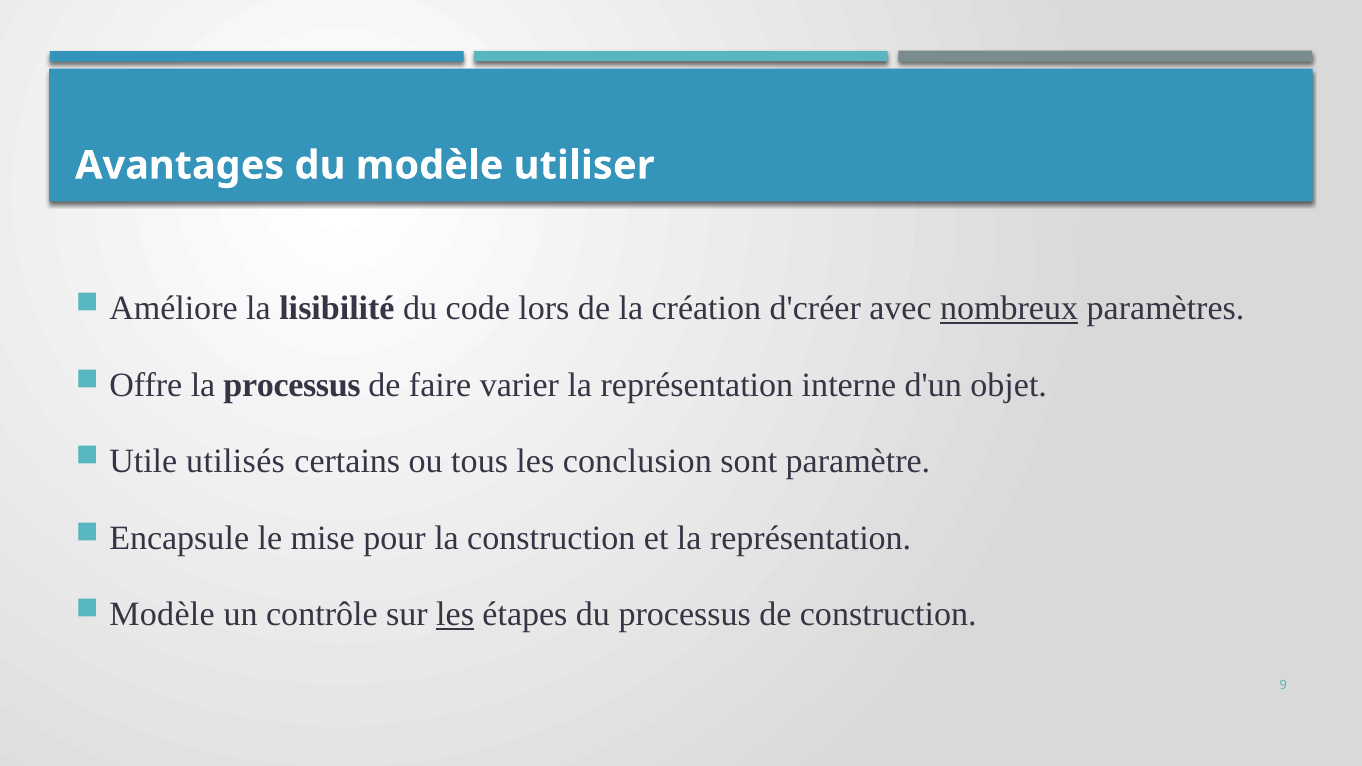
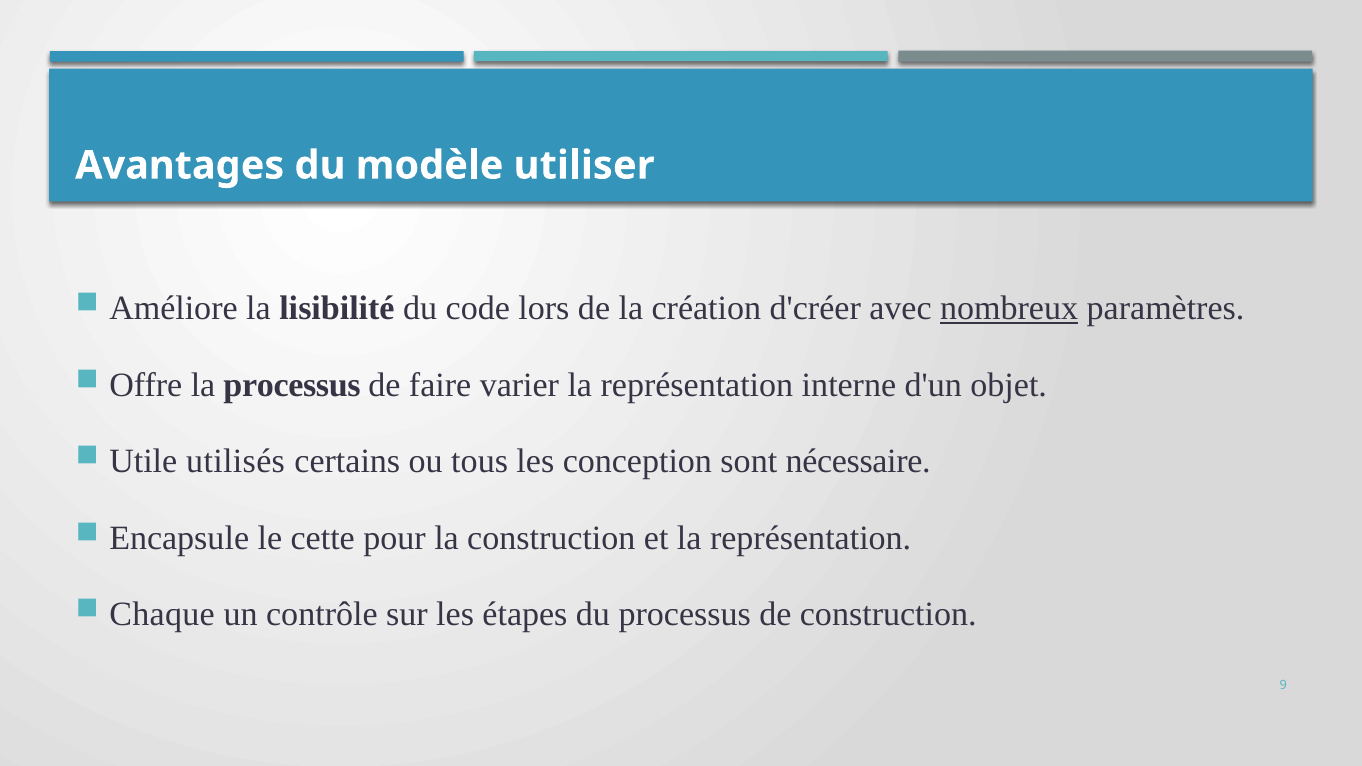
conclusion: conclusion -> conception
paramètre: paramètre -> nécessaire
mise: mise -> cette
Modèle at (162, 615): Modèle -> Chaque
les at (455, 615) underline: present -> none
